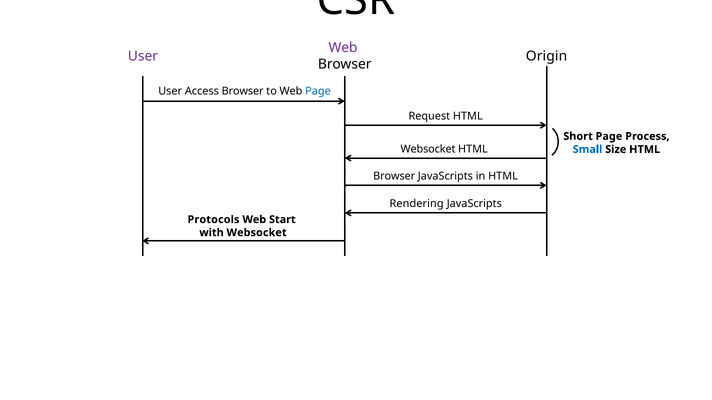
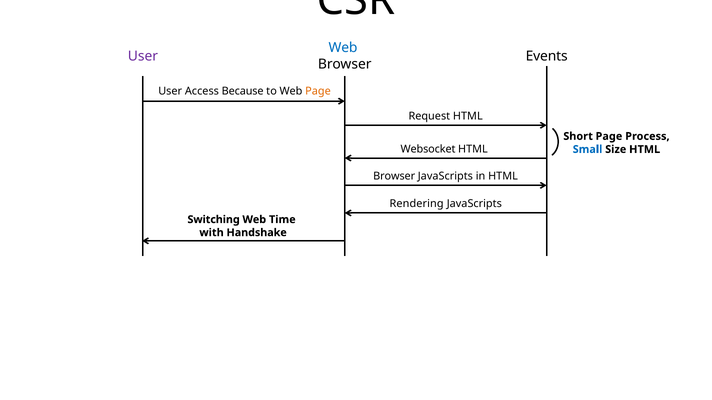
Web at (343, 48) colour: purple -> blue
Origin: Origin -> Events
Access Browser: Browser -> Because
Page at (318, 91) colour: blue -> orange
Protocols: Protocols -> Switching
Start: Start -> Time
with Websocket: Websocket -> Handshake
